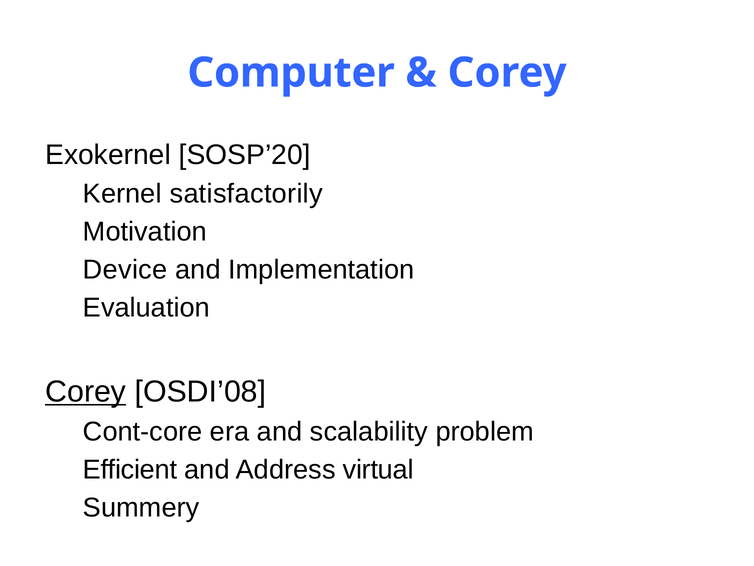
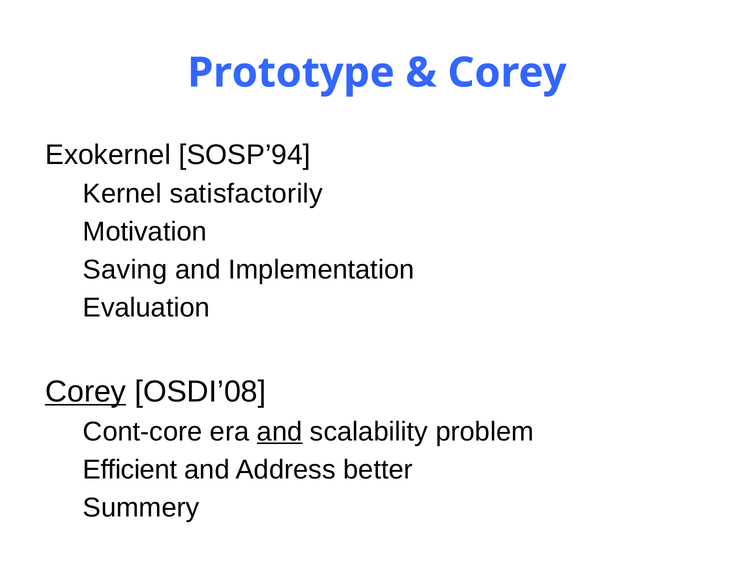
Computer: Computer -> Prototype
SOSP’20: SOSP’20 -> SOSP’94
Device: Device -> Saving
and at (280, 431) underline: none -> present
virtual: virtual -> better
